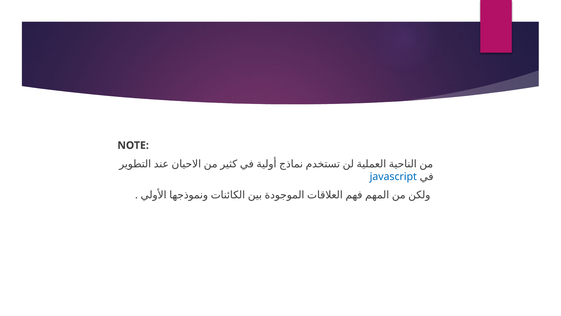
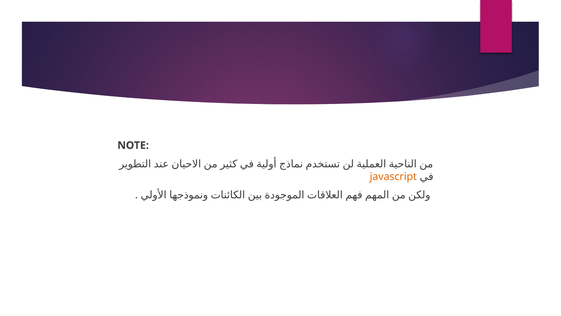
javascript colour: blue -> orange
